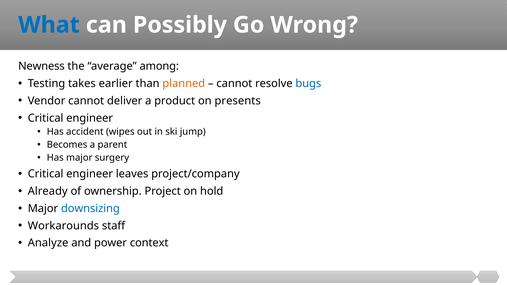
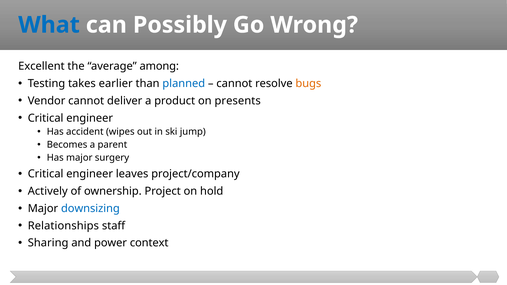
Newness: Newness -> Excellent
planned colour: orange -> blue
bugs colour: blue -> orange
Already: Already -> Actively
Workarounds: Workarounds -> Relationships
Analyze: Analyze -> Sharing
